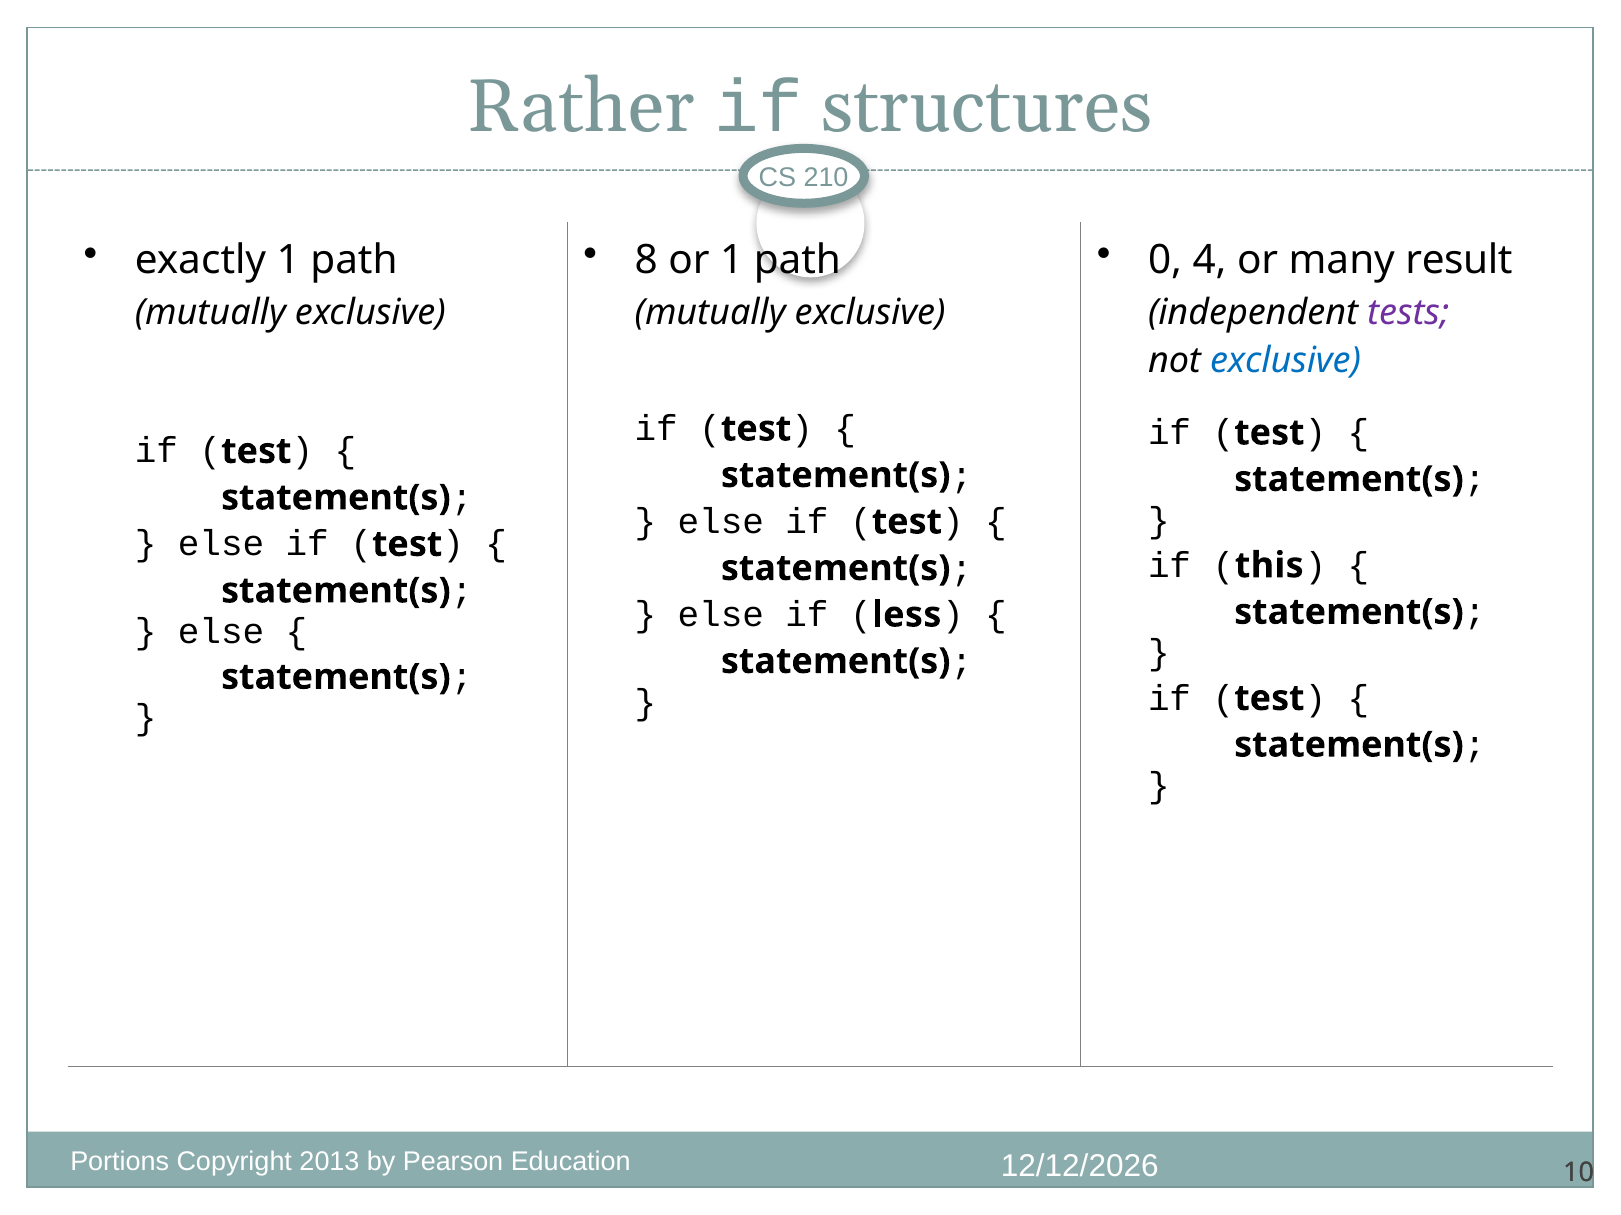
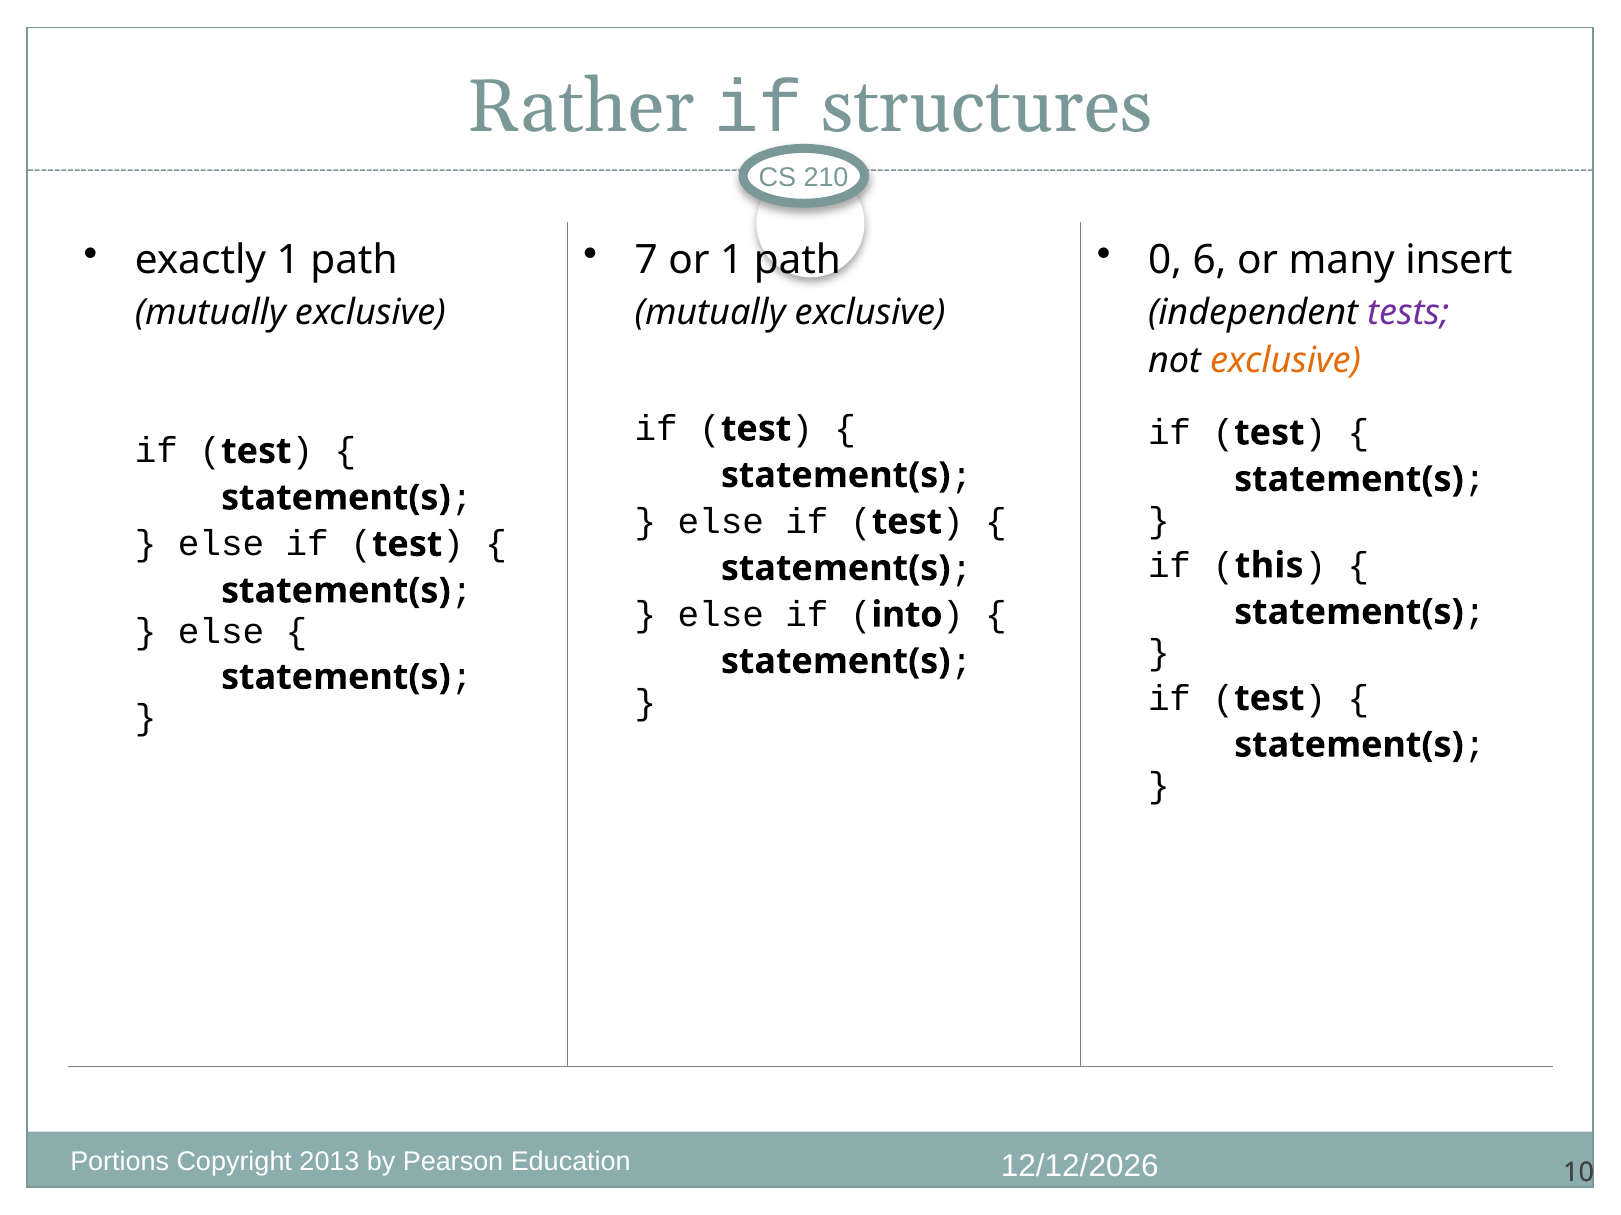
8: 8 -> 7
4: 4 -> 6
result: result -> insert
exclusive at (1286, 361) colour: blue -> orange
less: less -> into
